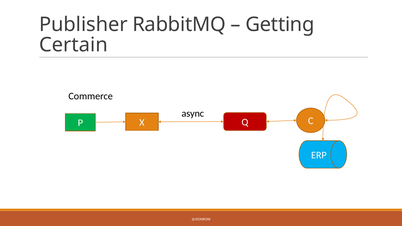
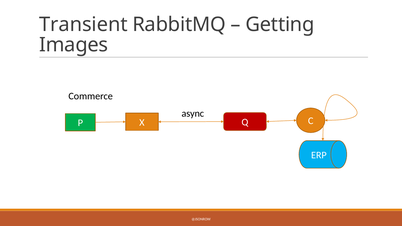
Publisher: Publisher -> Transient
Certain: Certain -> Images
